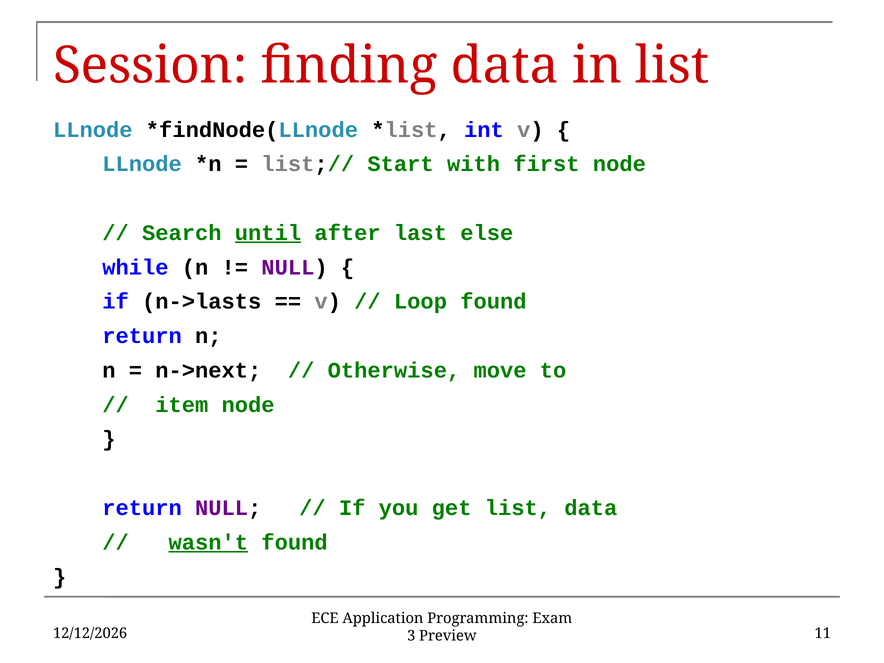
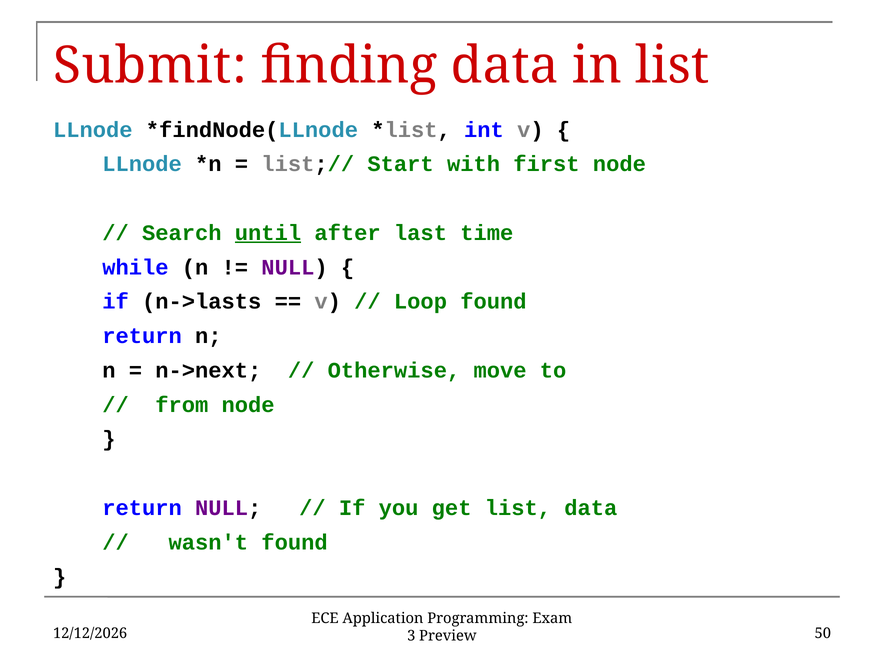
Session: Session -> Submit
else: else -> time
item: item -> from
wasn't underline: present -> none
11: 11 -> 50
